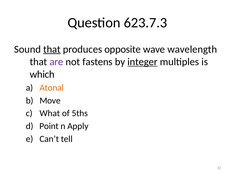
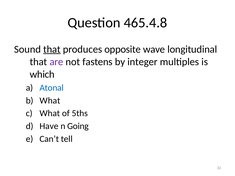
623.7.3: 623.7.3 -> 465.4.8
wavelength: wavelength -> longitudinal
integer underline: present -> none
Atonal colour: orange -> blue
Move at (50, 101): Move -> What
Point: Point -> Have
Apply: Apply -> Going
